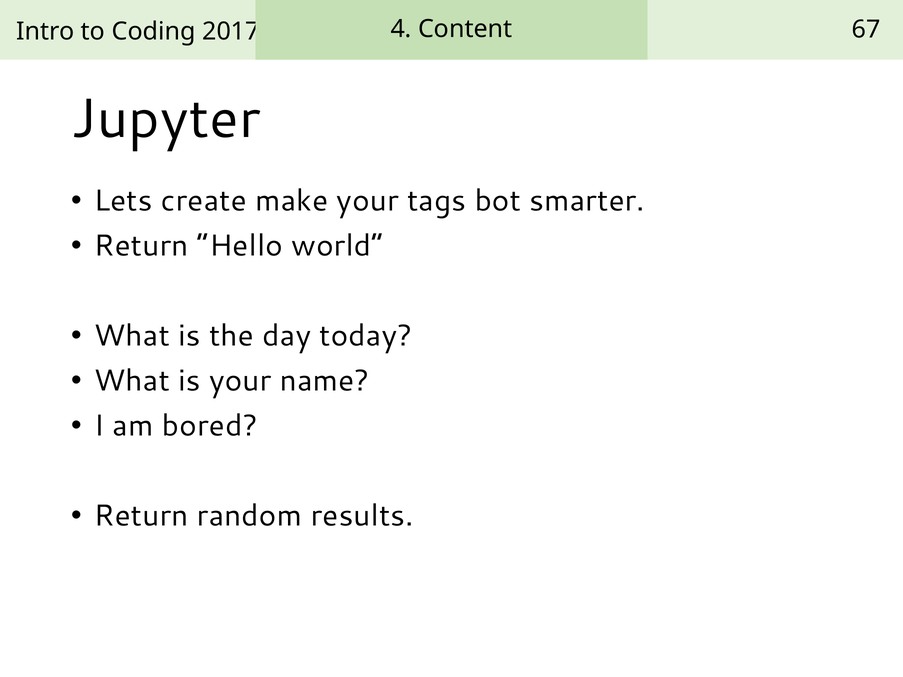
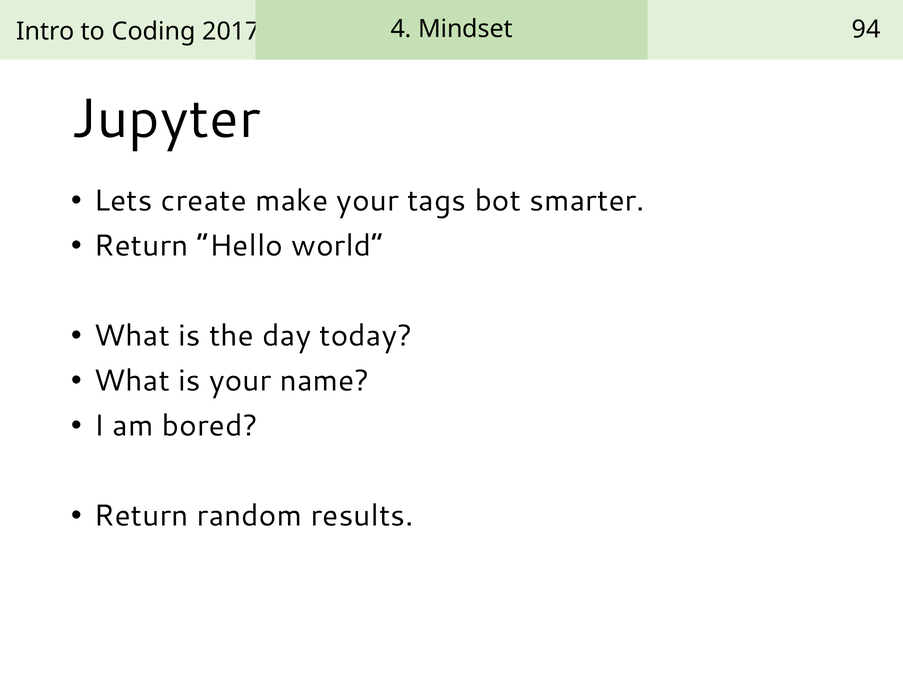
Content: Content -> Mindset
67: 67 -> 94
